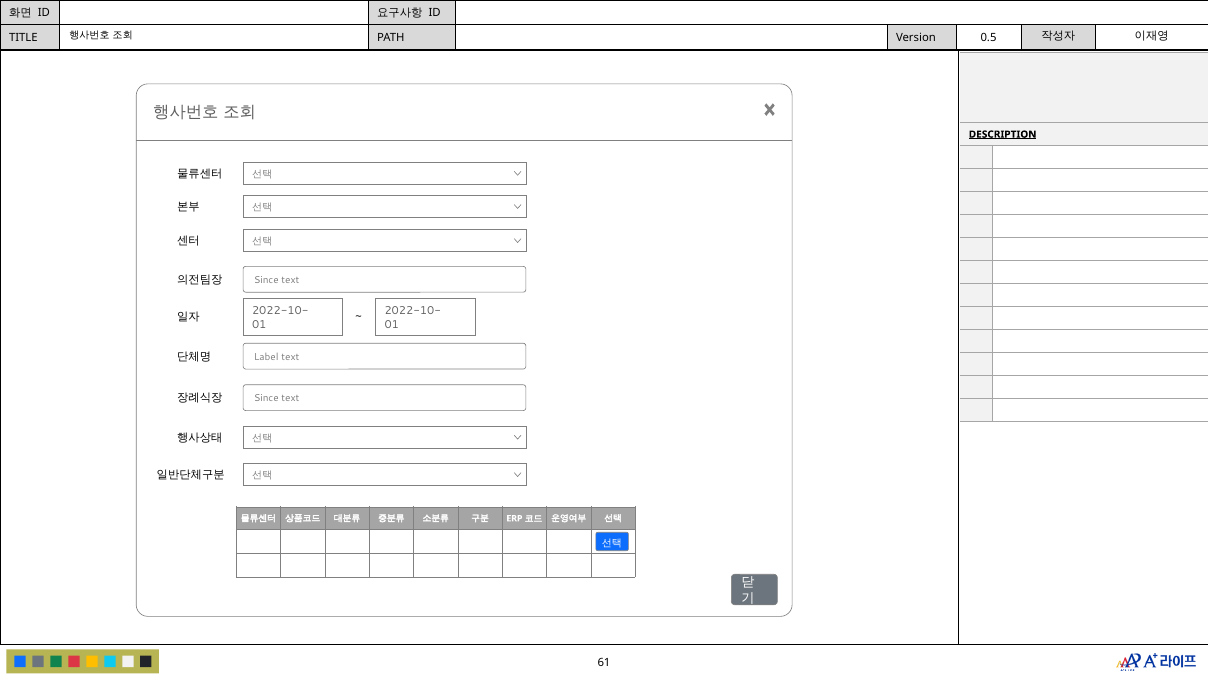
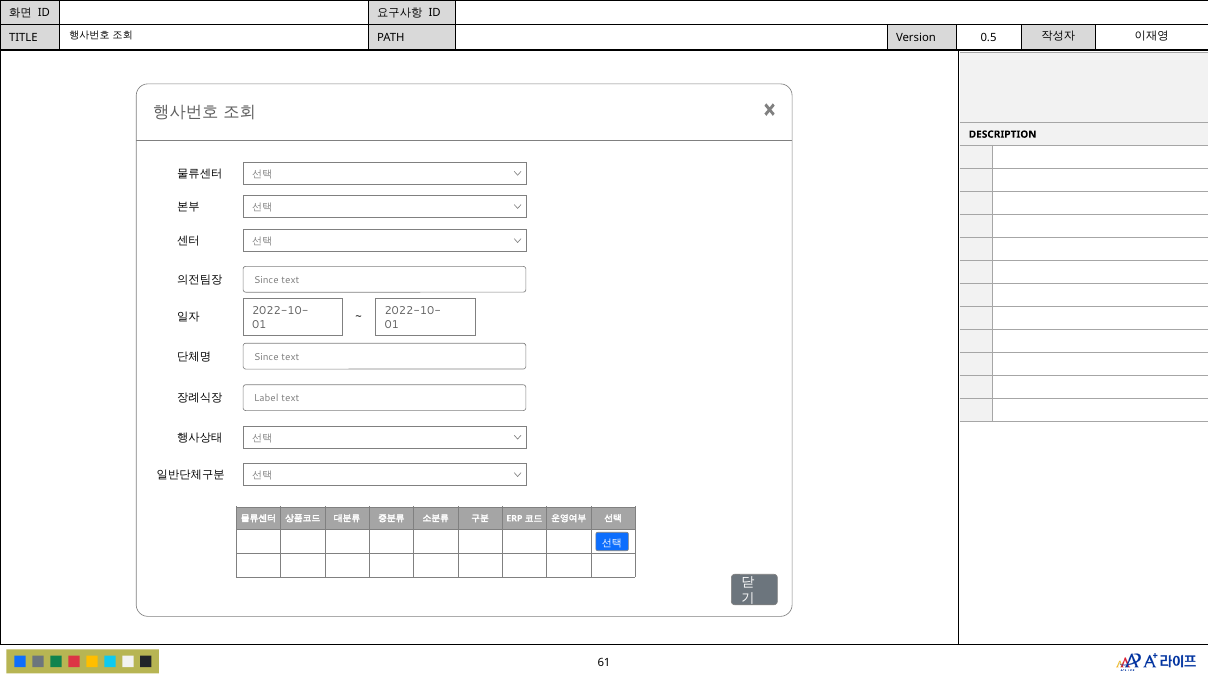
DESCRIPTION underline: present -> none
Label at (266, 357): Label -> Since
Since at (266, 399): Since -> Label
